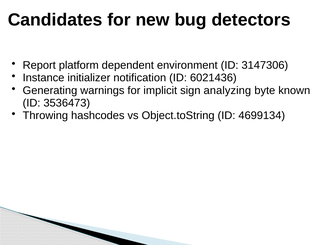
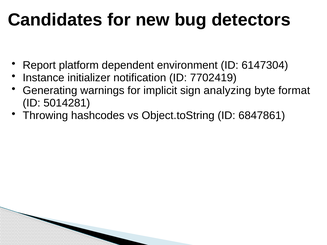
3147306: 3147306 -> 6147304
6021436: 6021436 -> 7702419
known: known -> format
3536473: 3536473 -> 5014281
4699134: 4699134 -> 6847861
